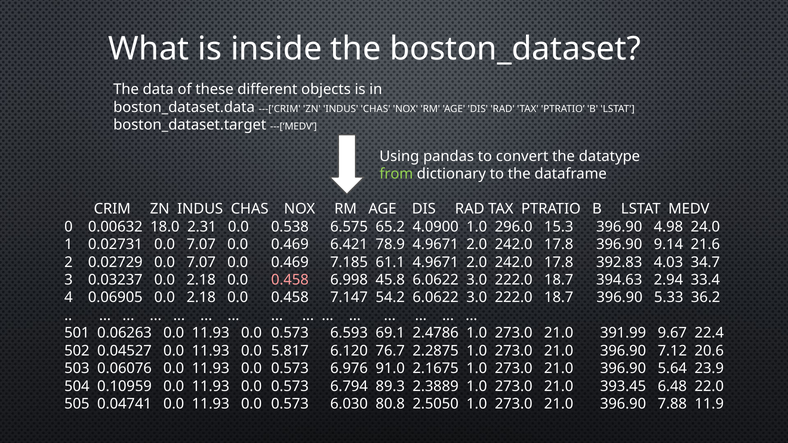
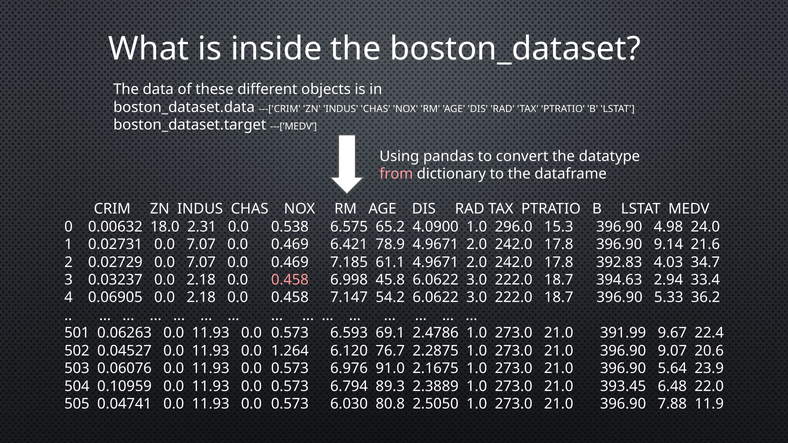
from colour: light green -> pink
5.817: 5.817 -> 1.264
7.12: 7.12 -> 9.07
